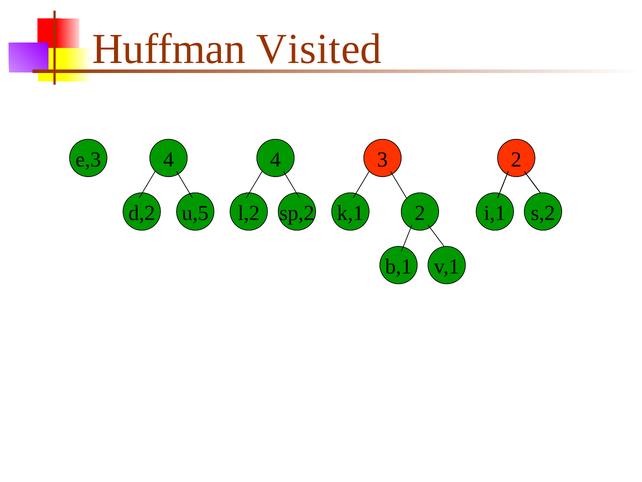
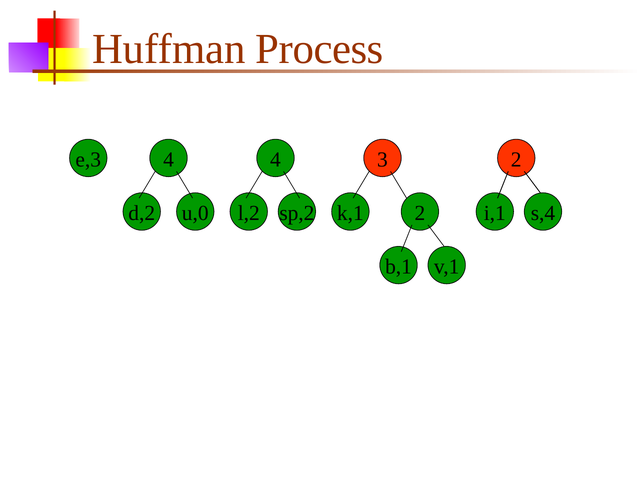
Visited: Visited -> Process
u,5: u,5 -> u,0
s,2: s,2 -> s,4
